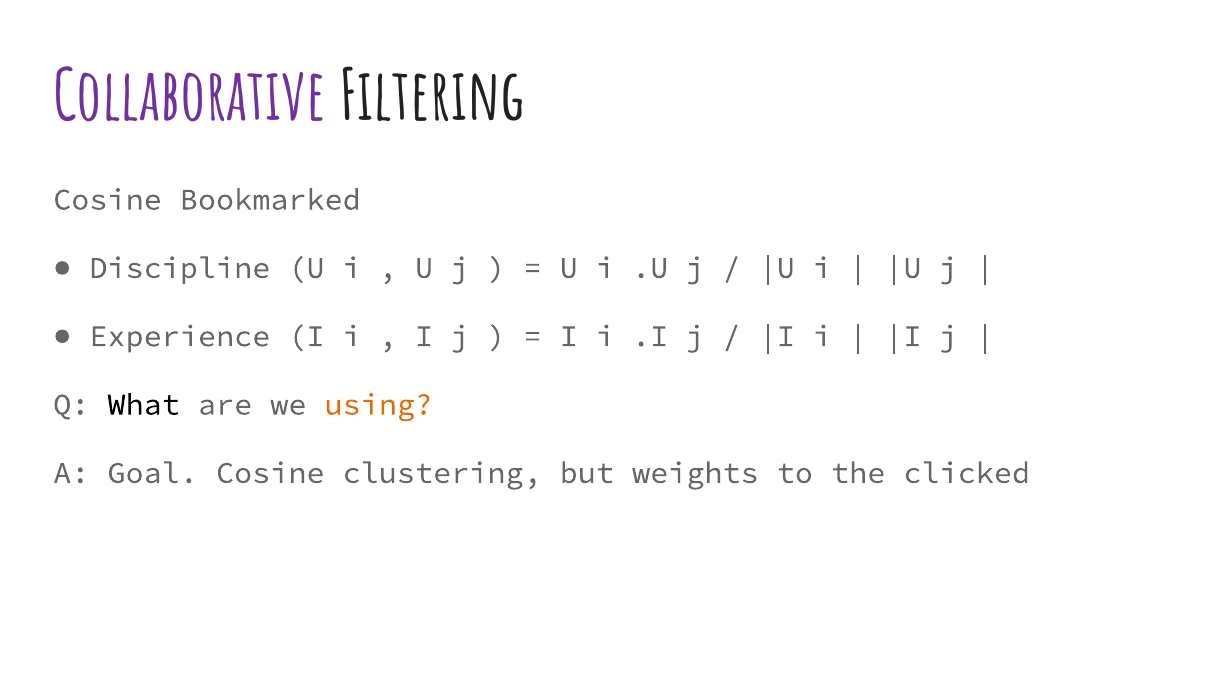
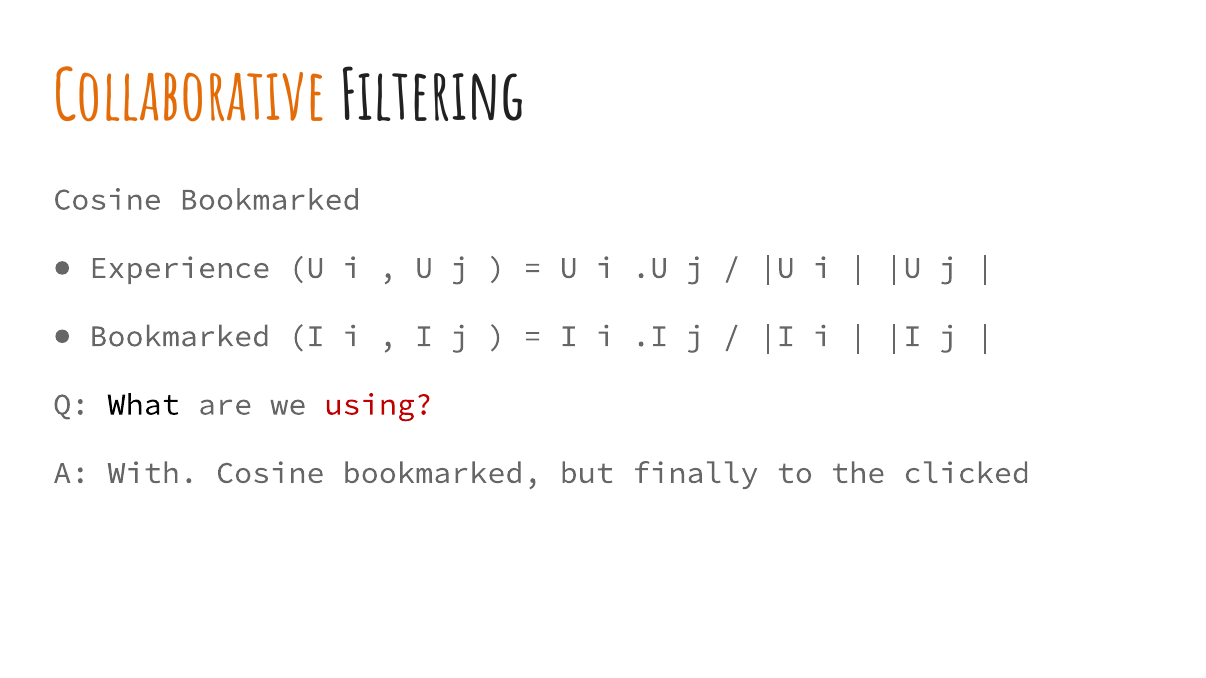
Collaborative colour: purple -> orange
Discipline: Discipline -> Experience
Experience at (180, 336): Experience -> Bookmarked
using colour: orange -> red
Goal: Goal -> With
clustering at (442, 473): clustering -> bookmarked
weights: weights -> finally
